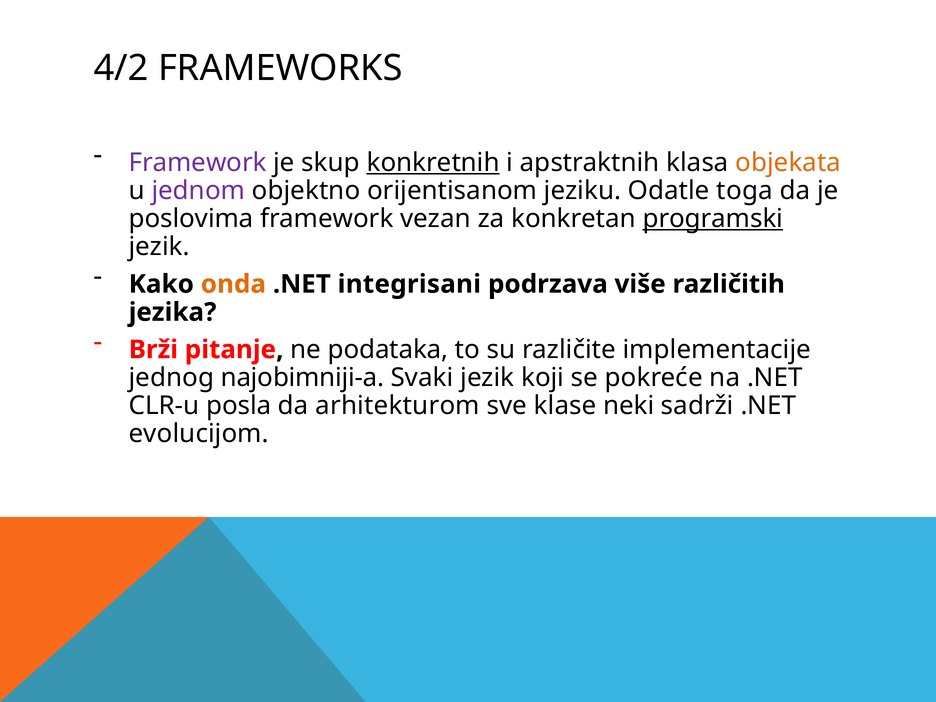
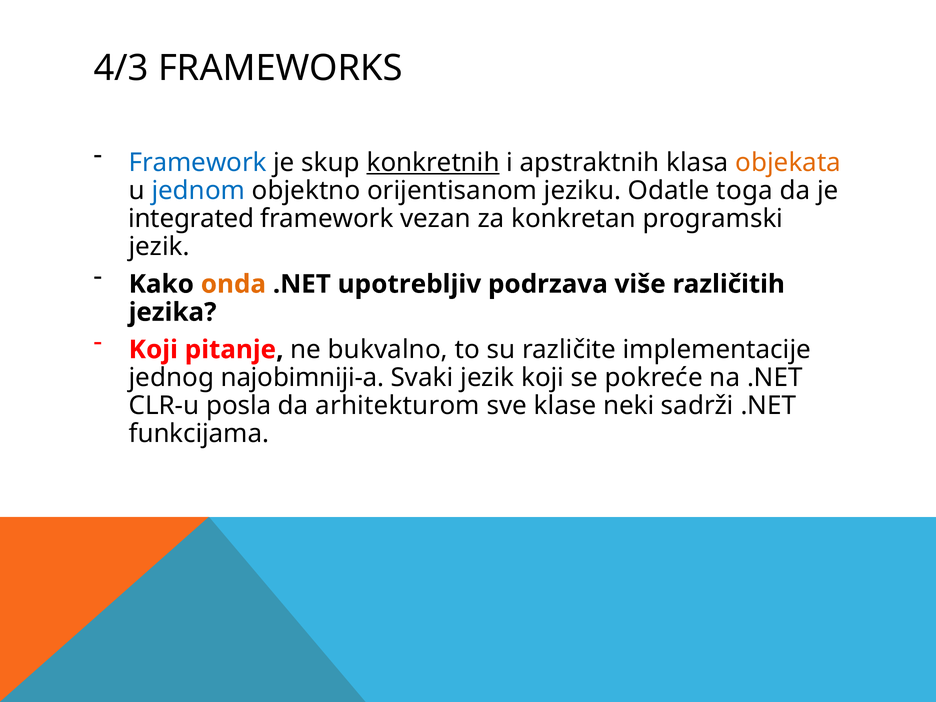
4/2: 4/2 -> 4/3
Framework at (198, 163) colour: purple -> blue
jednom colour: purple -> blue
poslovima: poslovima -> integrated
programski underline: present -> none
integrisani: integrisani -> upotrebljiv
Brži at (153, 350): Brži -> Koji
podataka: podataka -> bukvalno
evolucijom: evolucijom -> funkcijama
